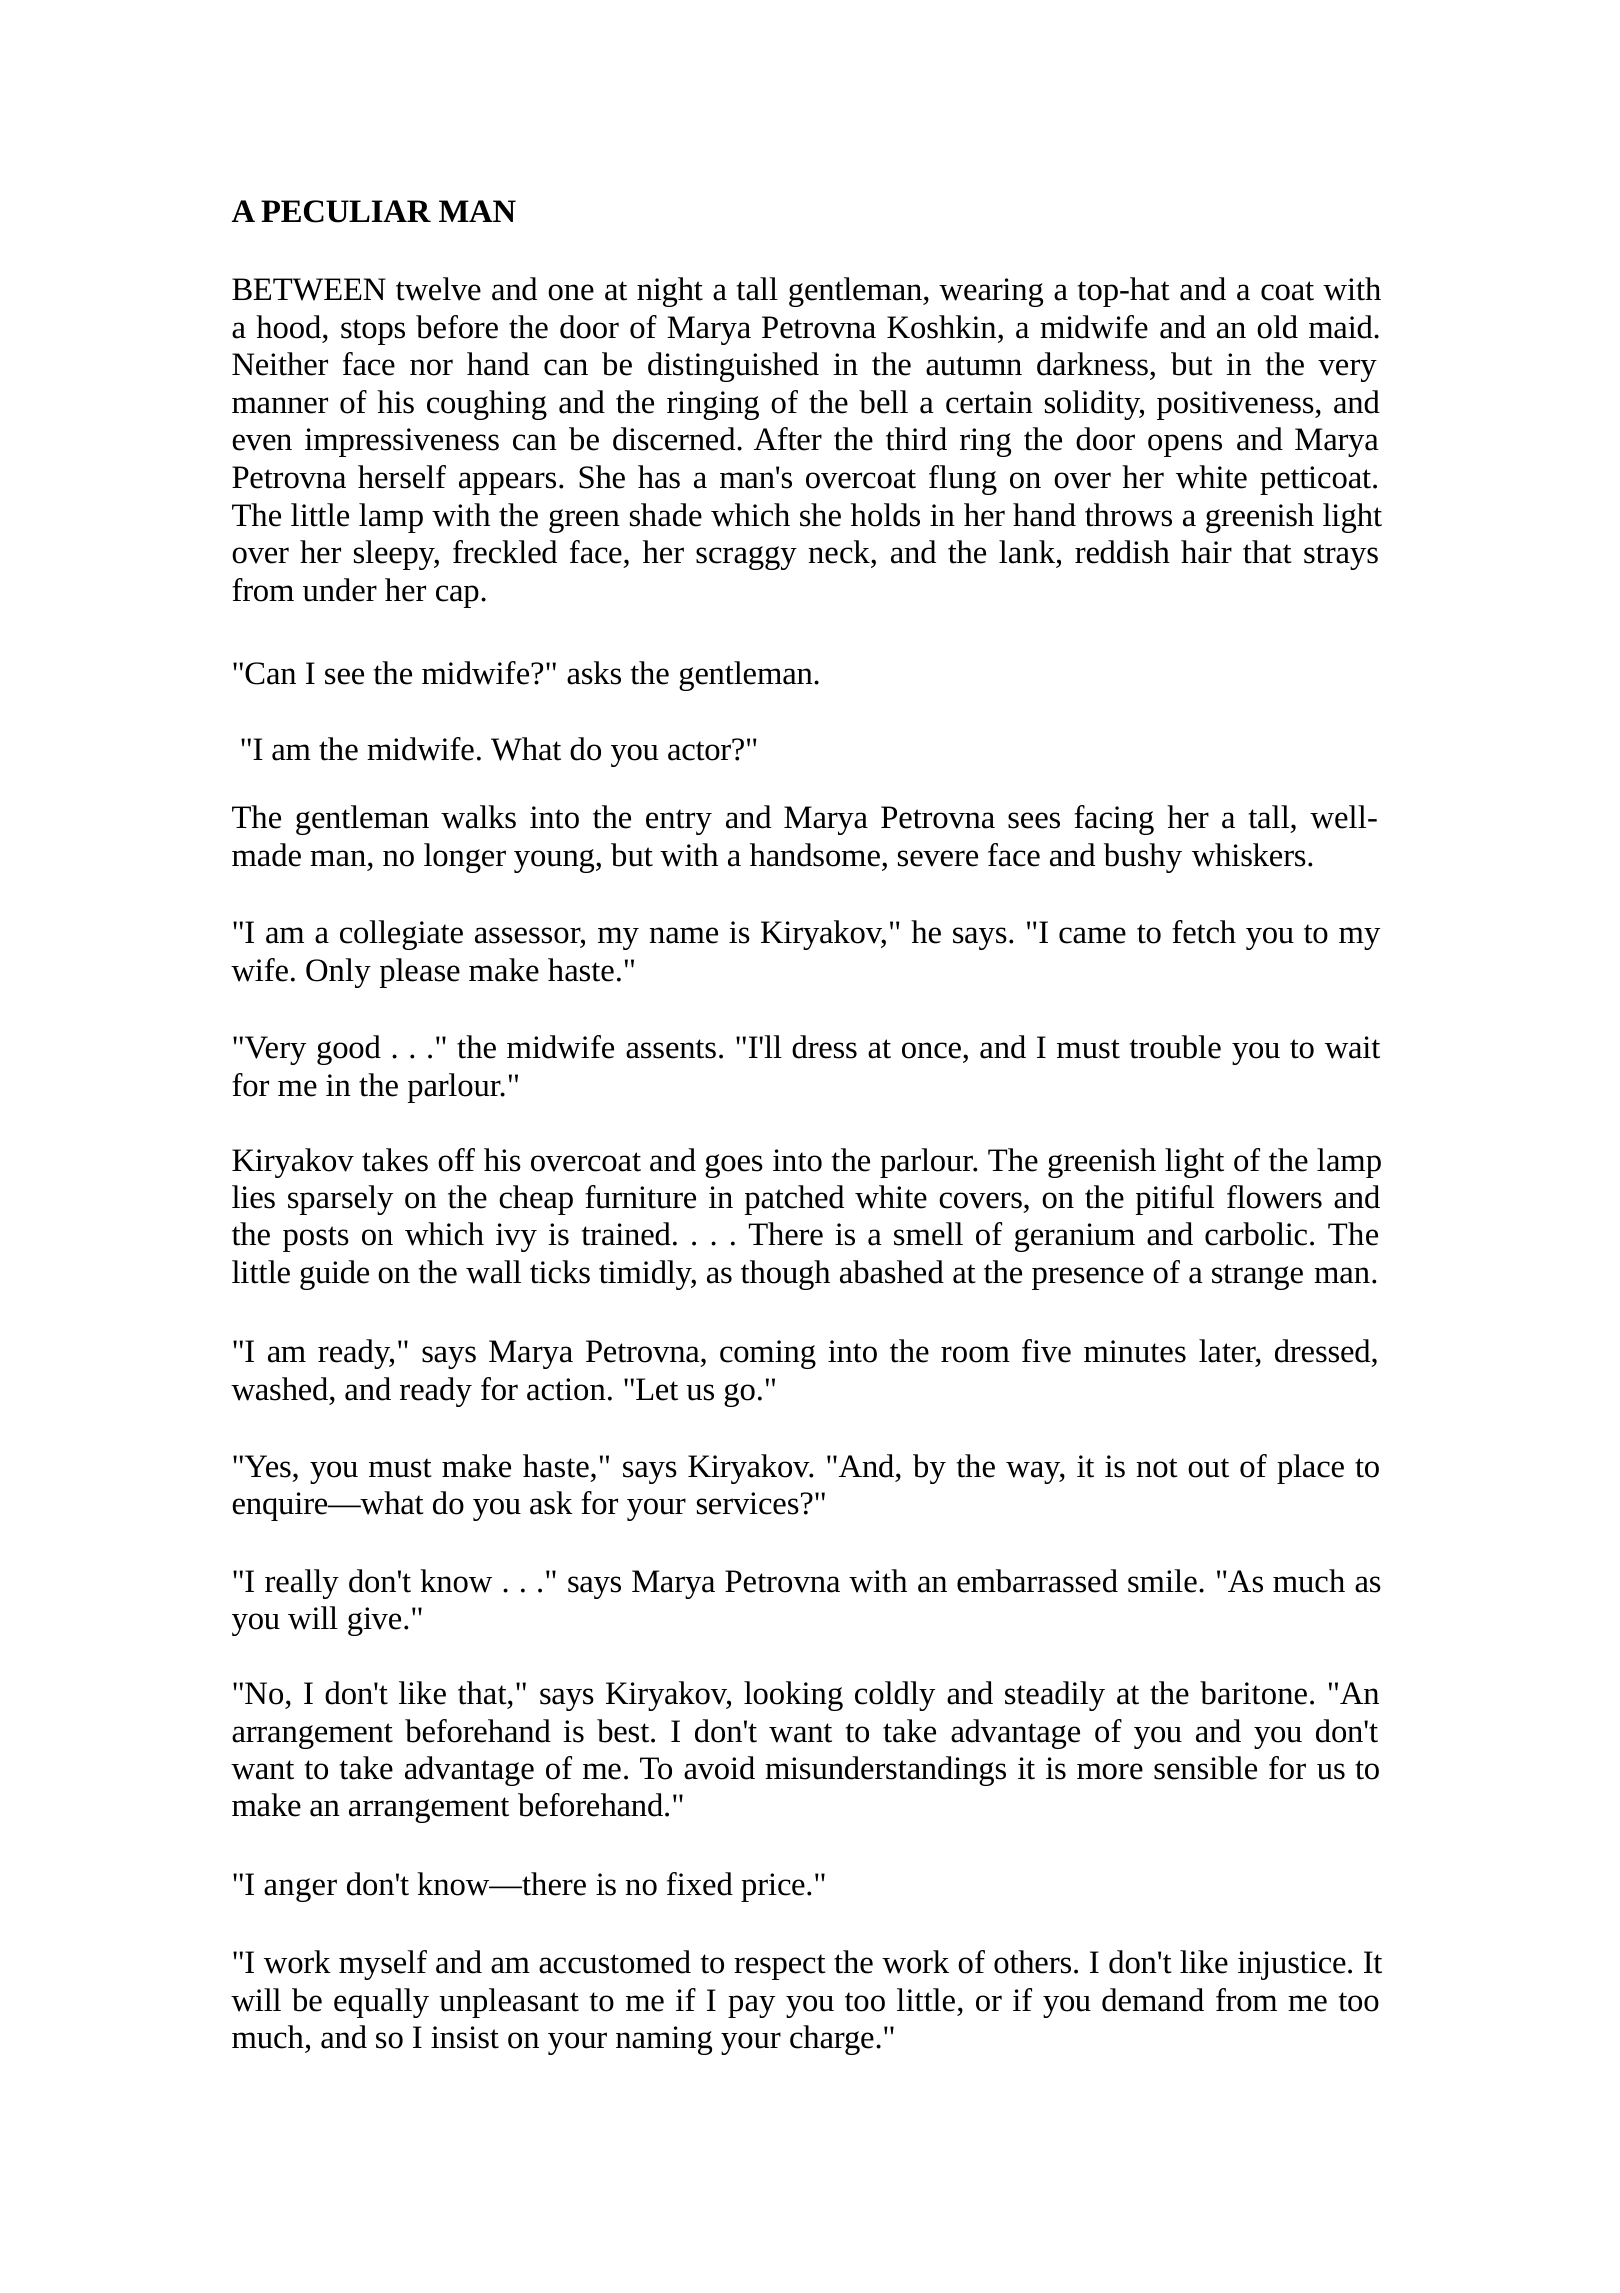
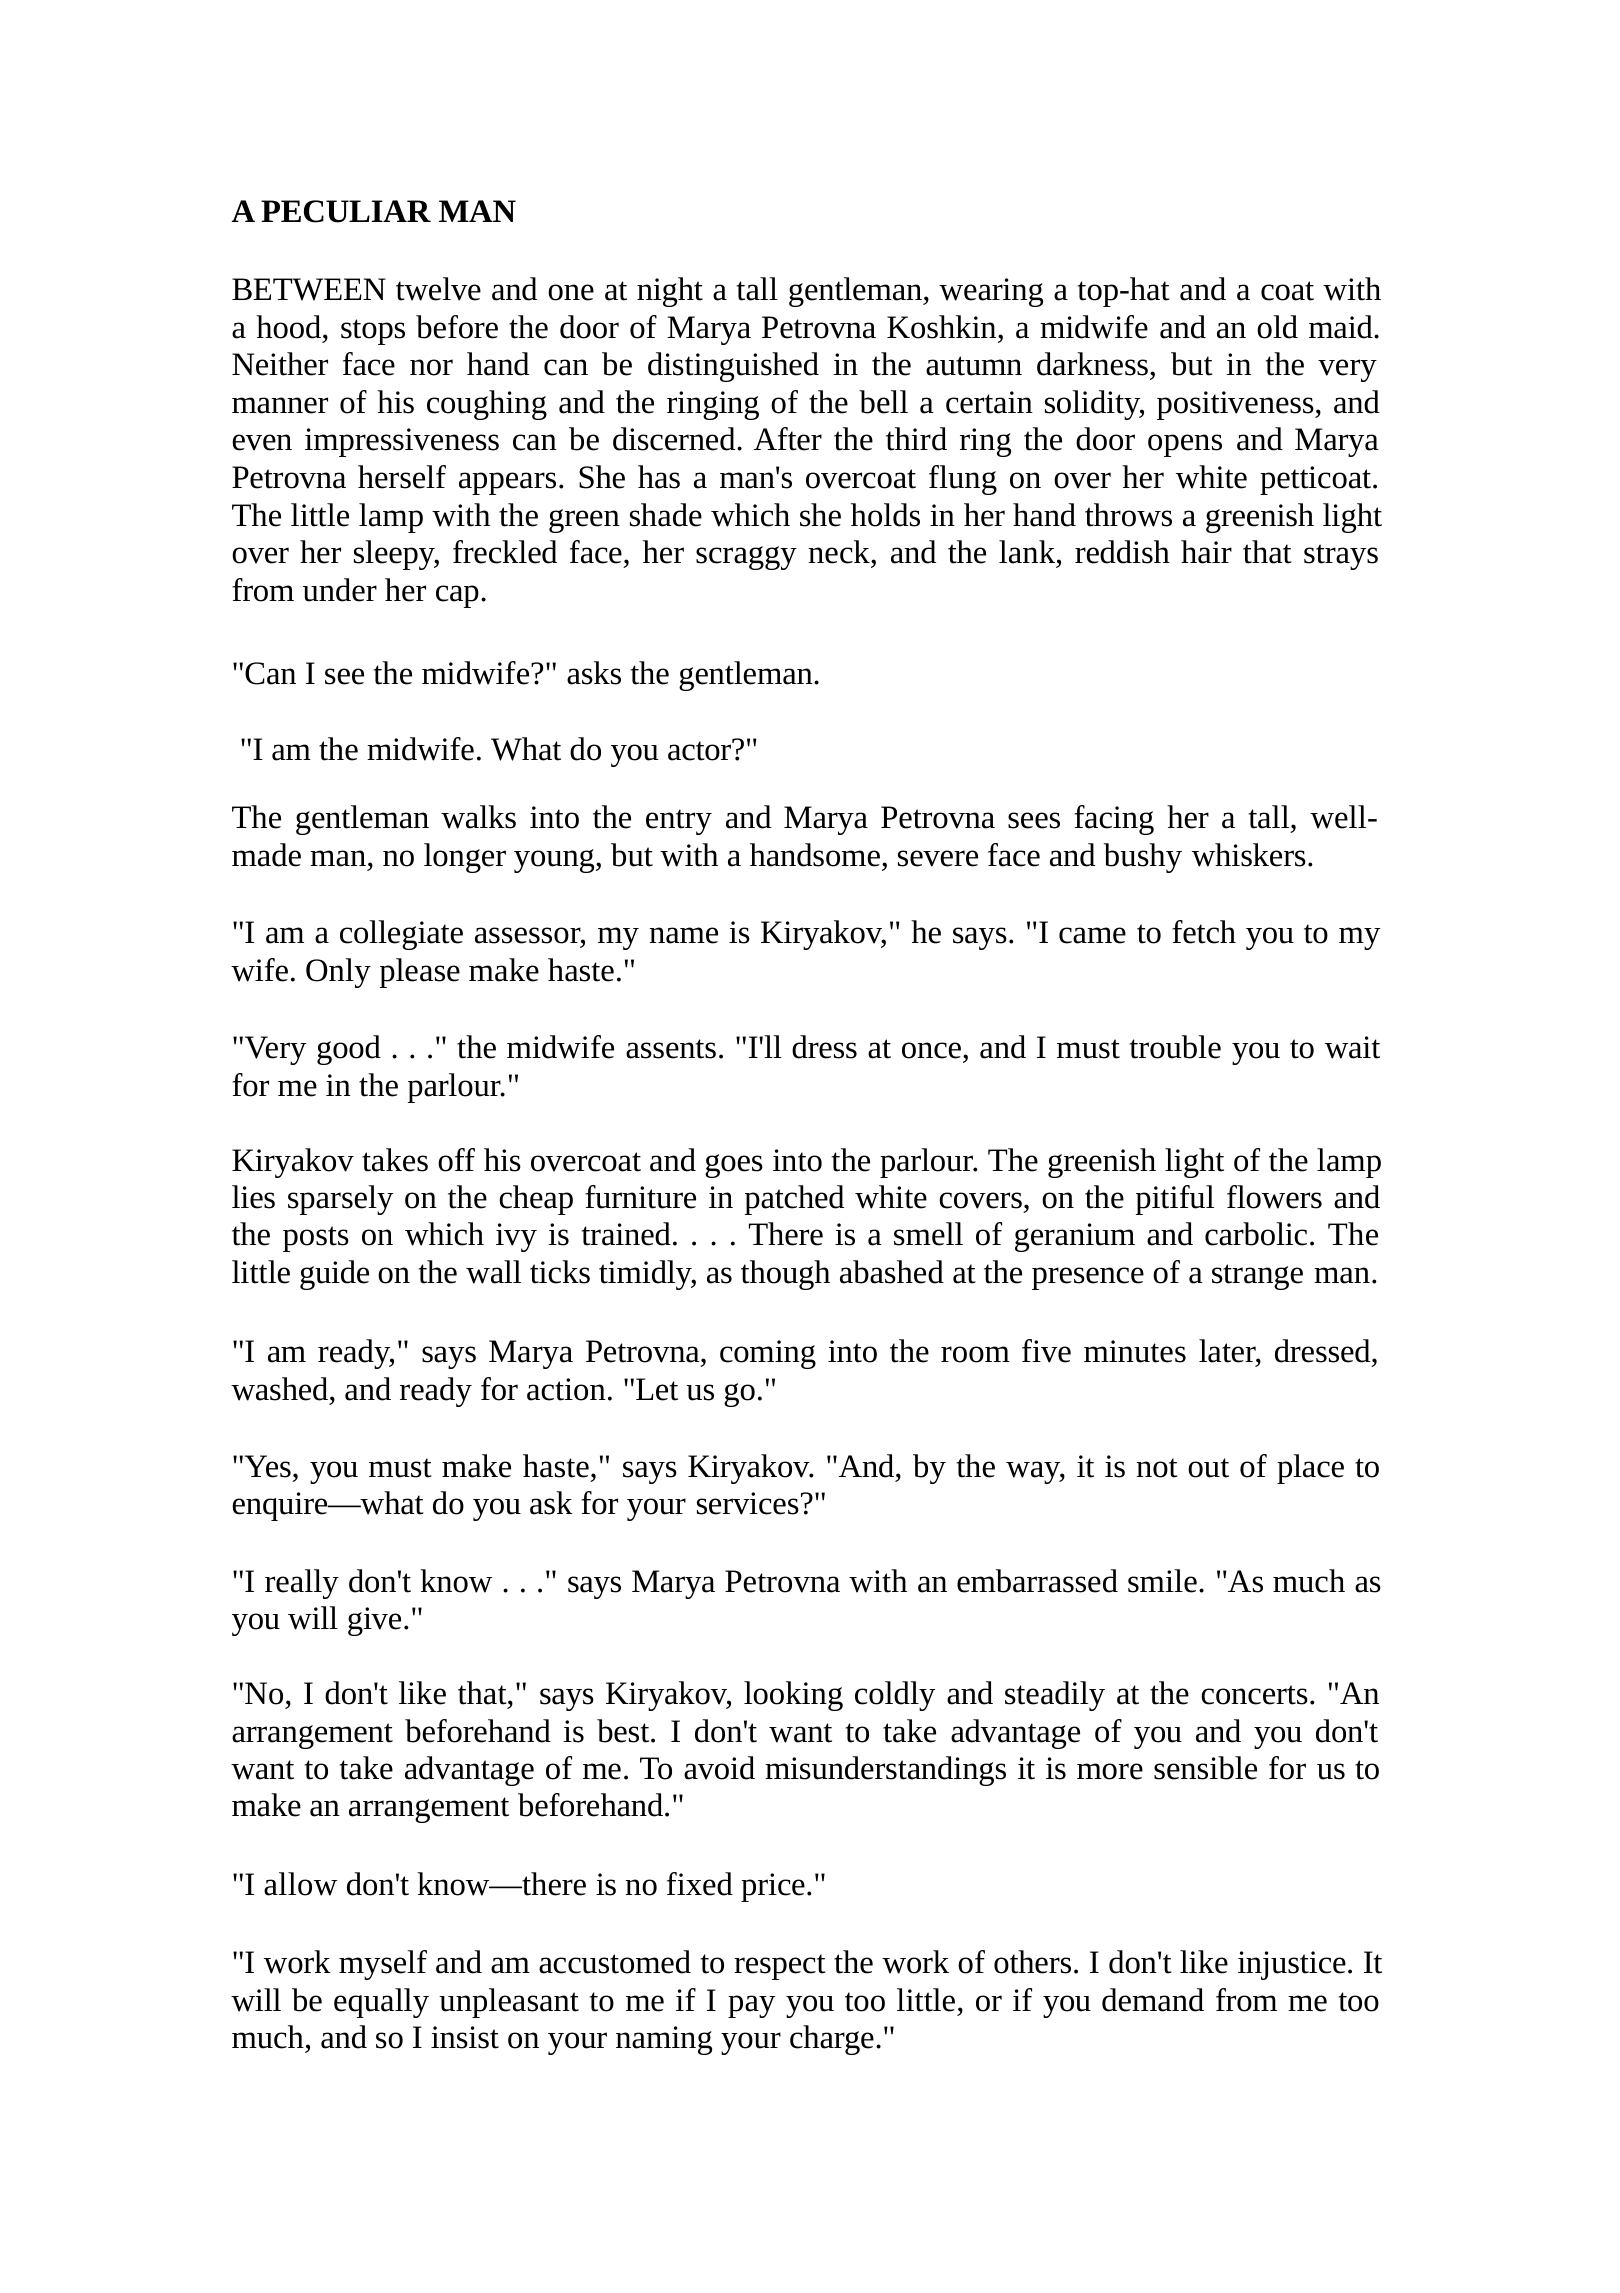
baritone: baritone -> concerts
anger: anger -> allow
